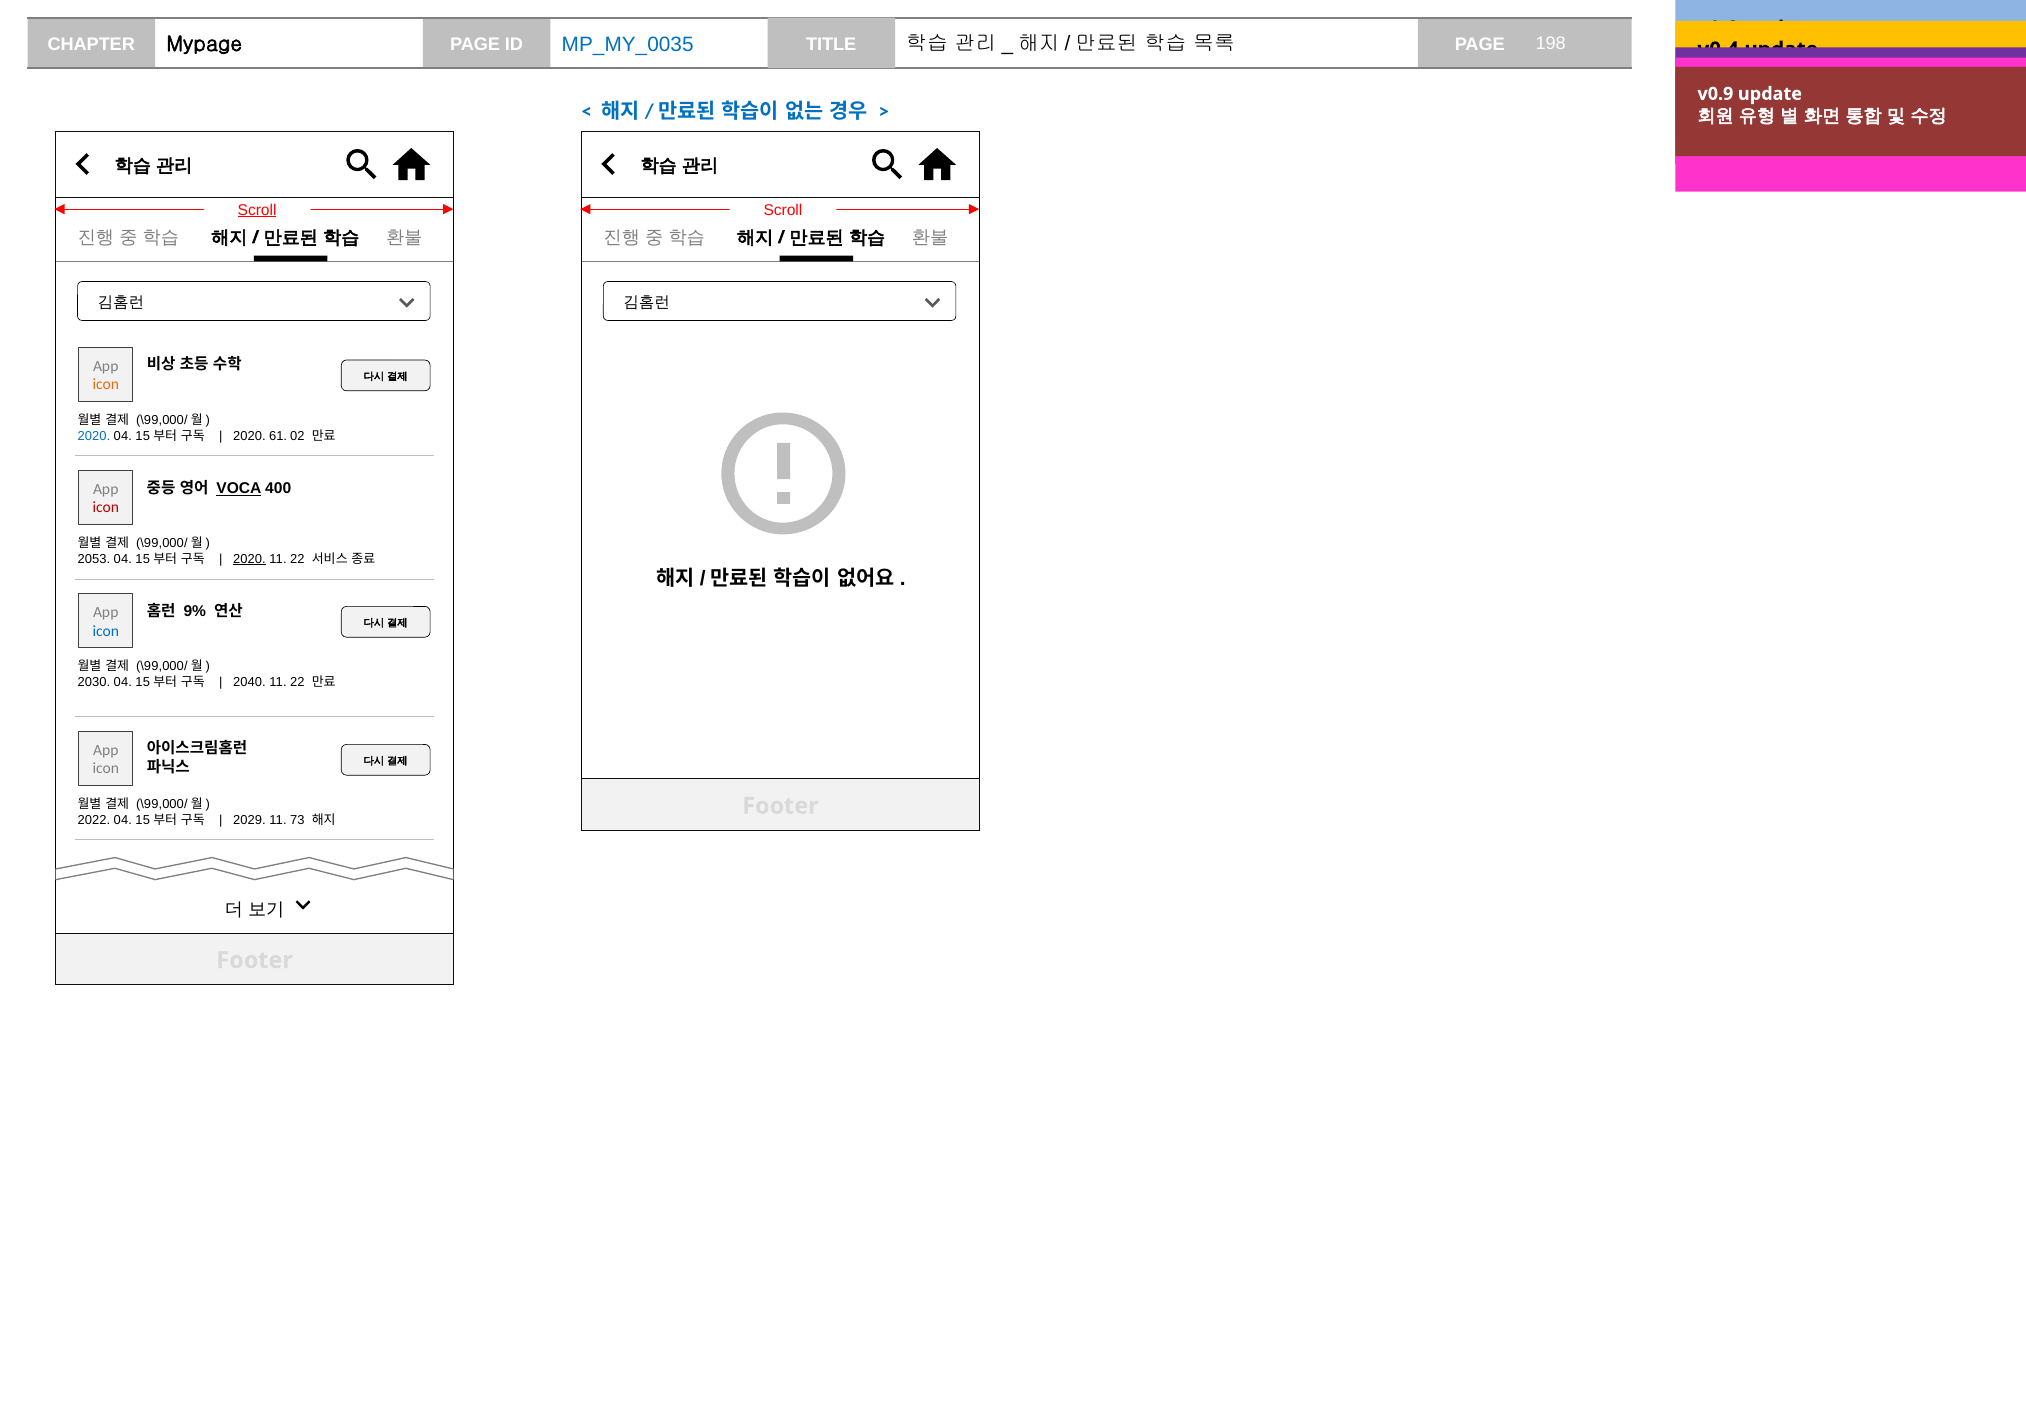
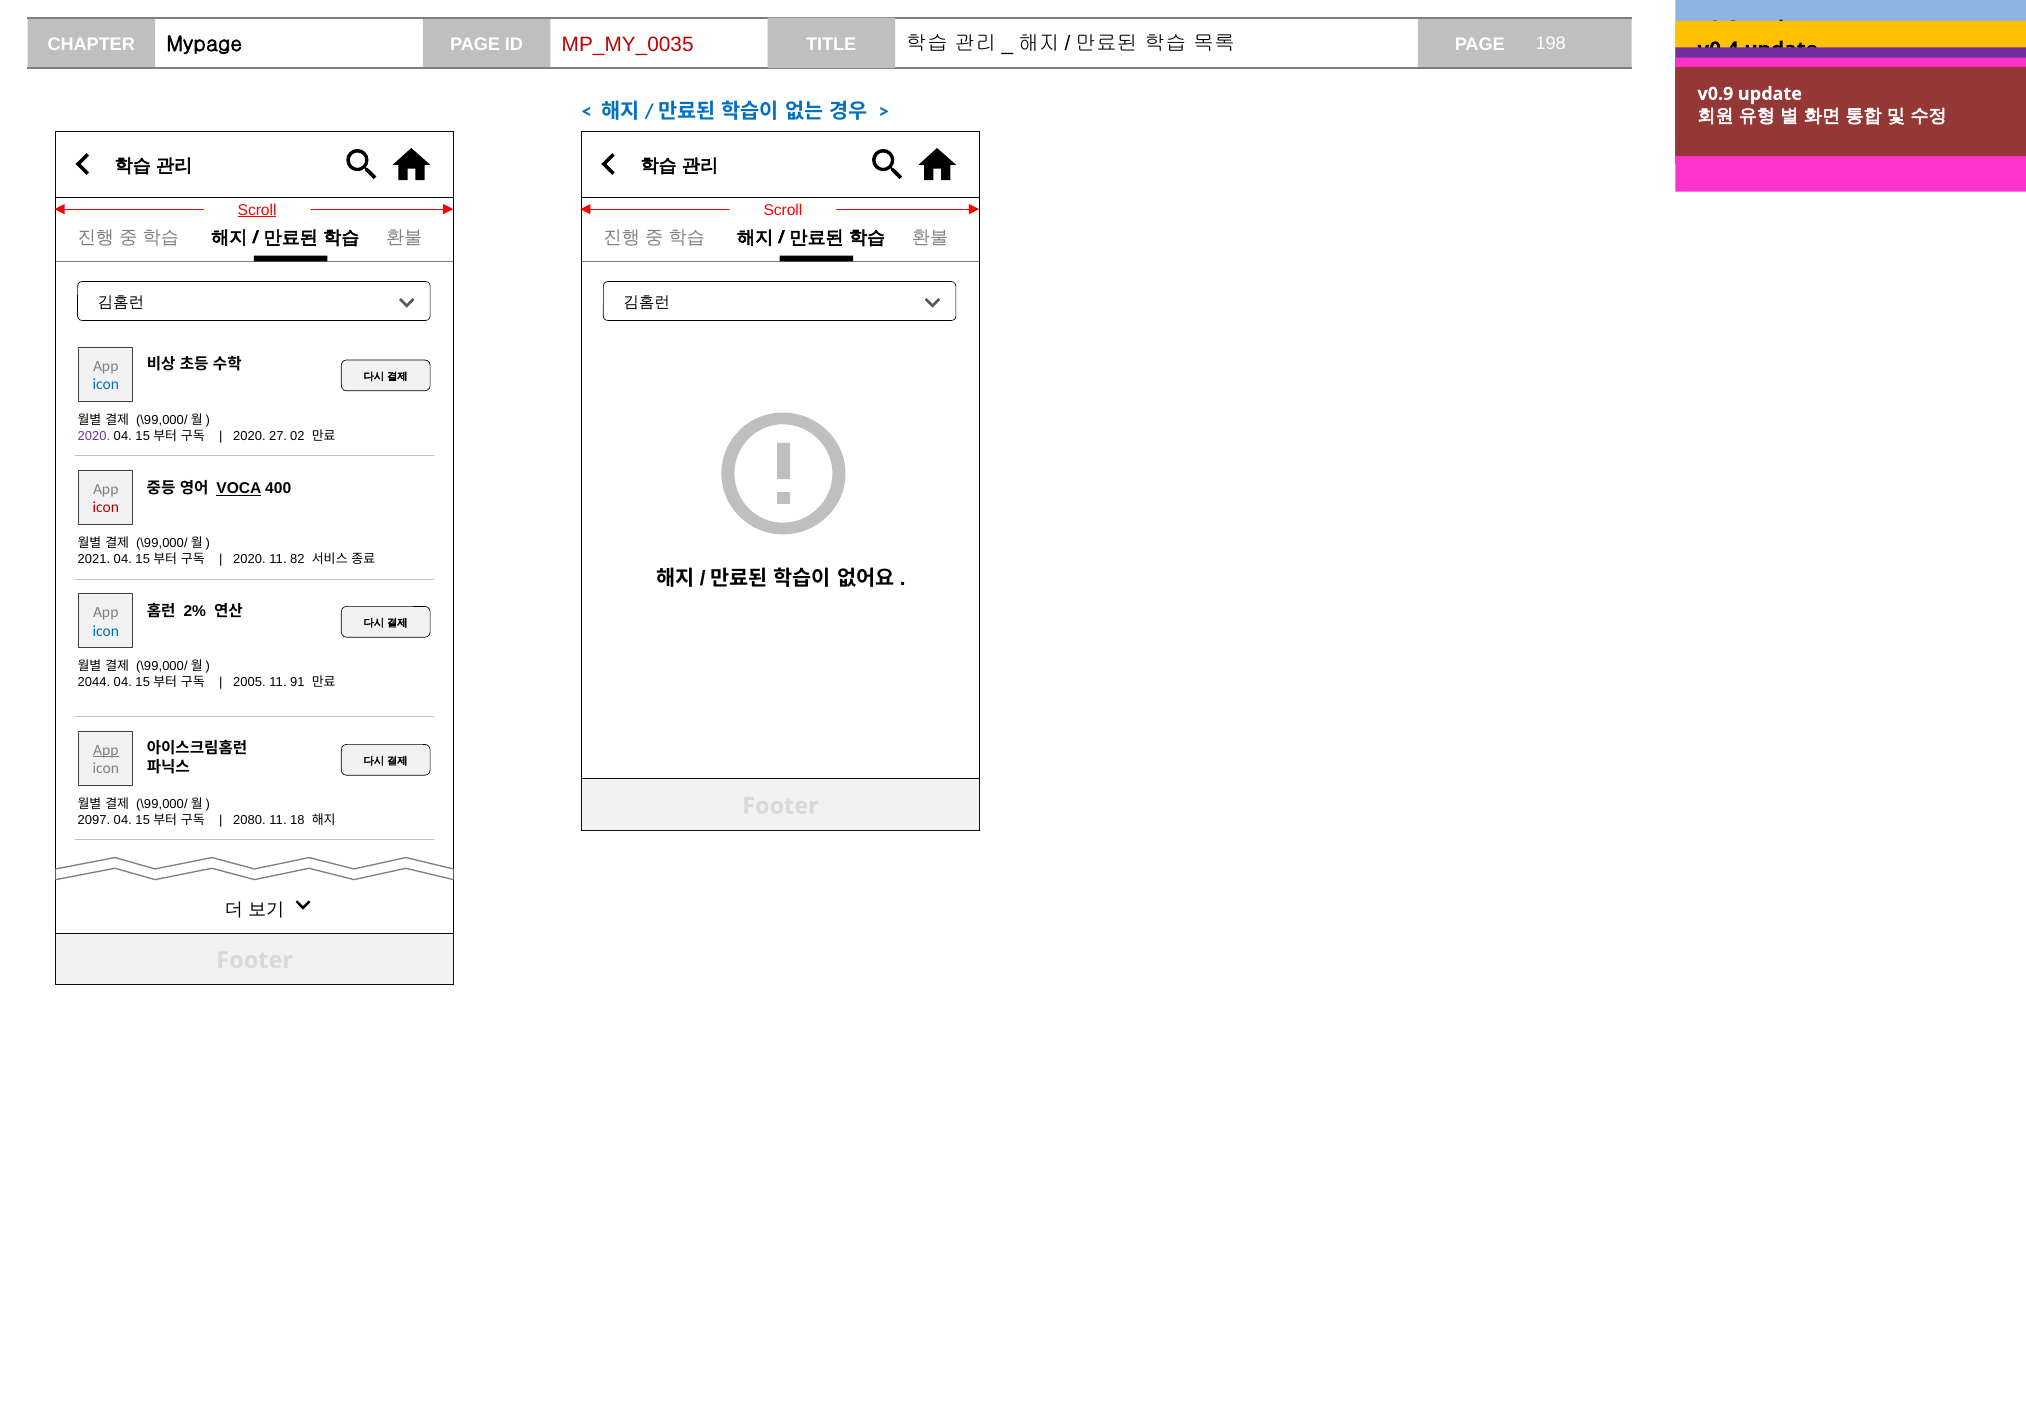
MP_MY_0035 colour: blue -> red
icon at (106, 385) colour: orange -> blue
2020 at (94, 436) colour: blue -> purple
61: 61 -> 27
2053: 2053 -> 2021
2020 at (249, 559) underline: present -> none
22 at (297, 559): 22 -> 82
9%: 9% -> 2%
2030: 2030 -> 2044
2040: 2040 -> 2005
22 at (297, 683): 22 -> 91
App at (106, 750) underline: none -> present
2022: 2022 -> 2097
2029: 2029 -> 2080
73: 73 -> 18
